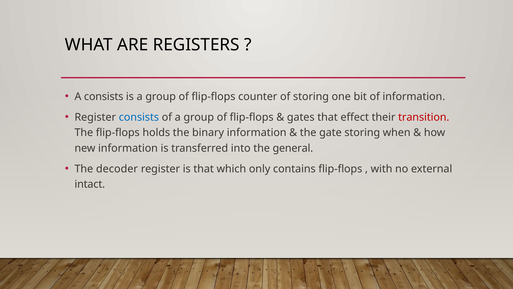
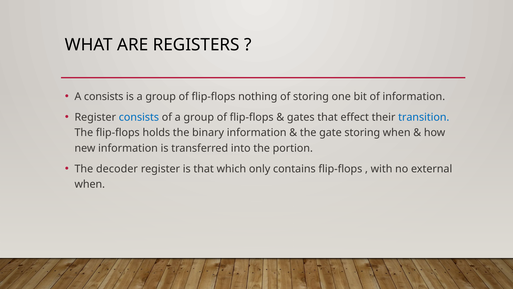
counter: counter -> nothing
transition colour: red -> blue
general: general -> portion
intact at (90, 184): intact -> when
